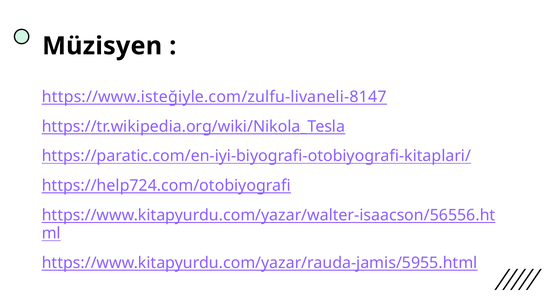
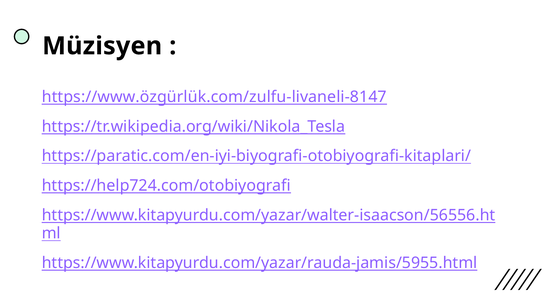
https://www.isteğiyle.com/zulfu-livaneli-8147: https://www.isteğiyle.com/zulfu-livaneli-8147 -> https://www.özgürlük.com/zulfu-livaneli-8147
